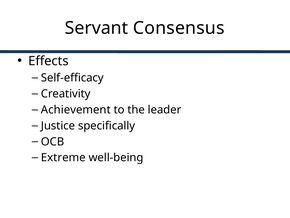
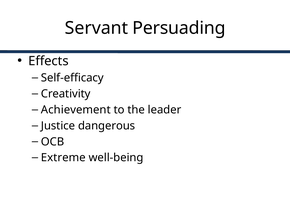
Consensus: Consensus -> Persuading
specifically: specifically -> dangerous
